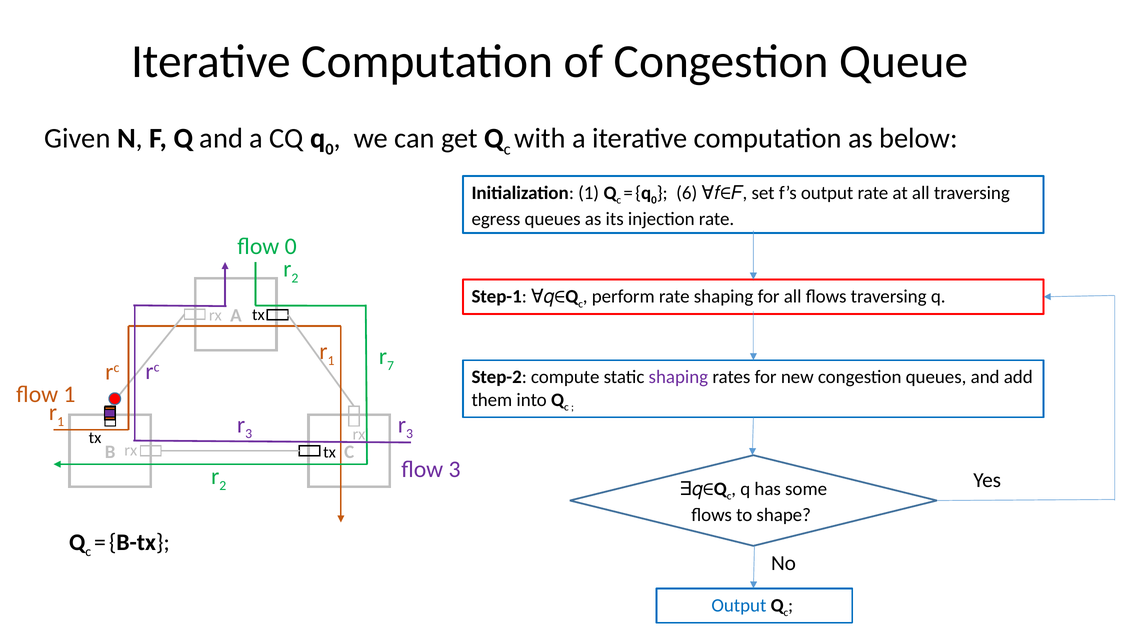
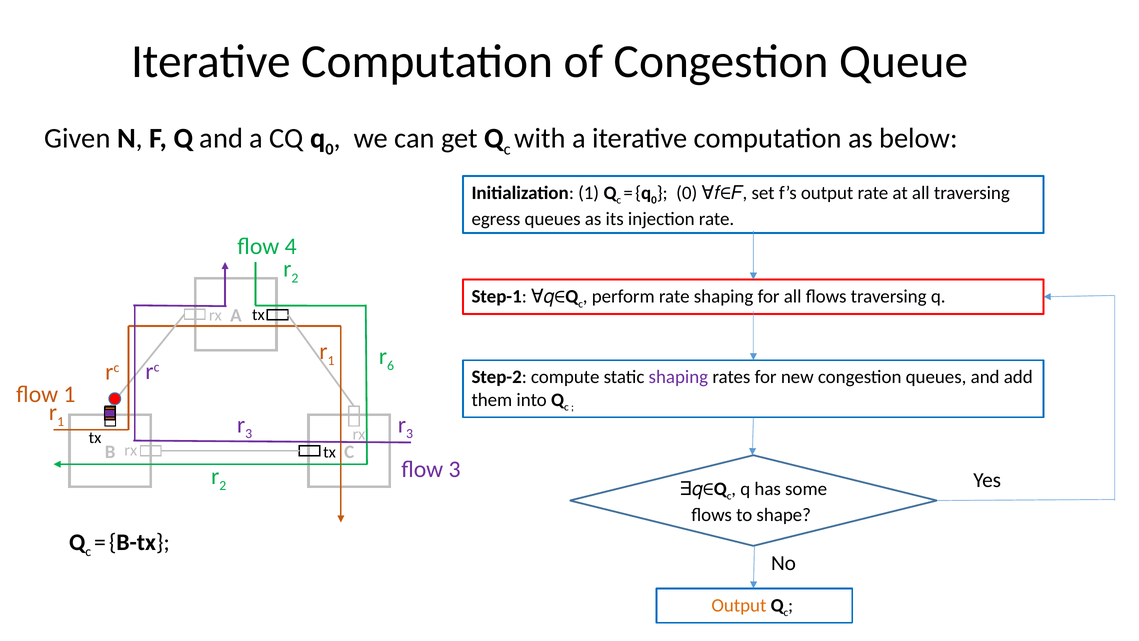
6 at (687, 193): 6 -> 0
flow 0: 0 -> 4
7: 7 -> 6
Output at (739, 605) colour: blue -> orange
